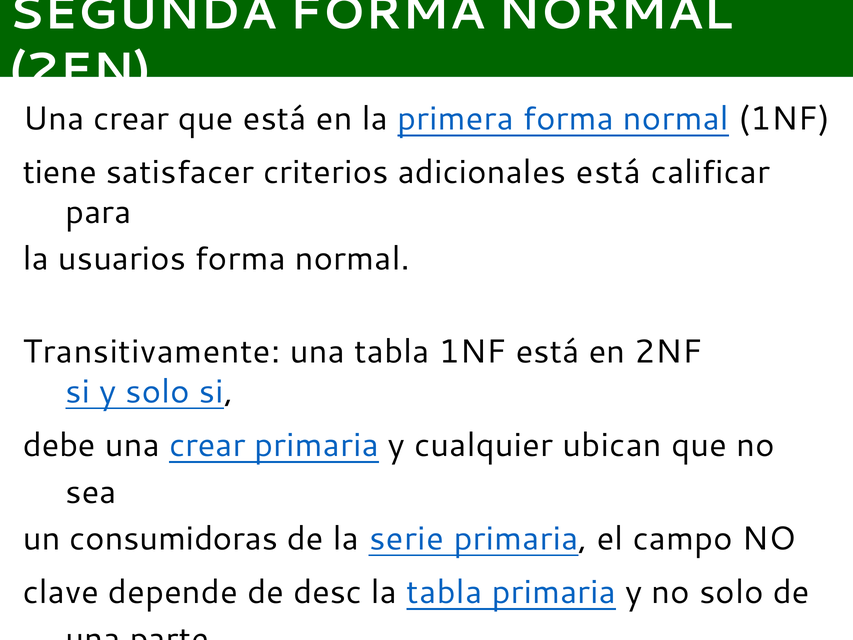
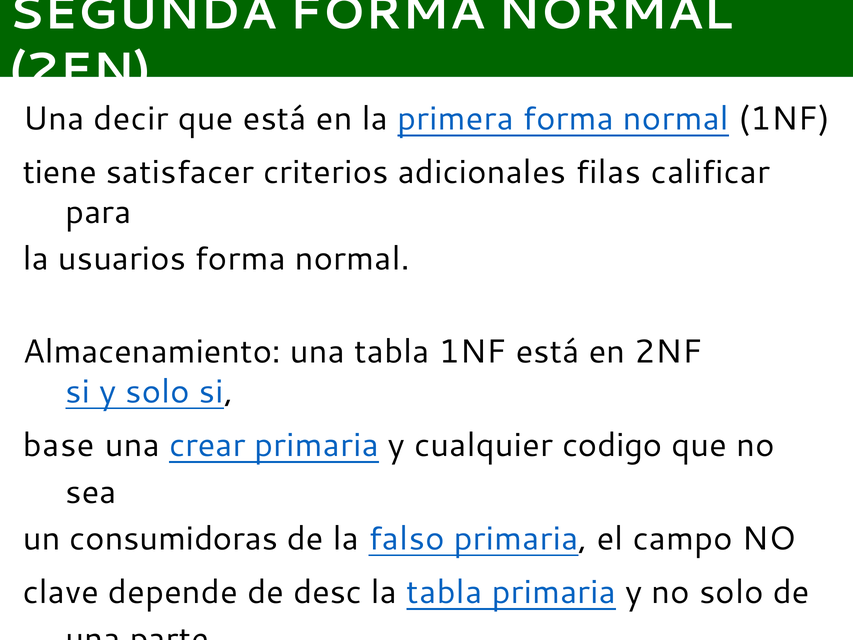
crear at (131, 119): crear -> decir
adicionales está: está -> filas
Transitivamente: Transitivamente -> Almacenamiento
debe: debe -> base
ubican: ubican -> codigo
serie: serie -> falso
